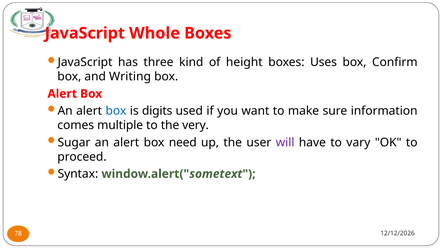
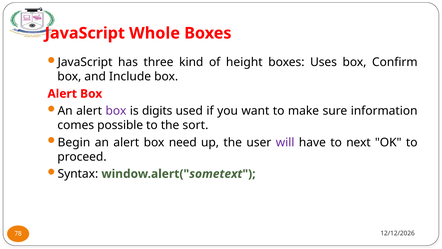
Writing: Writing -> Include
box at (116, 111) colour: blue -> purple
multiple: multiple -> possible
very: very -> sort
Sugar: Sugar -> Begin
vary: vary -> next
